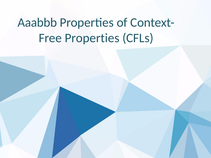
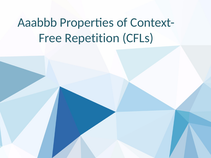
Properties at (92, 38): Properties -> Repetition
